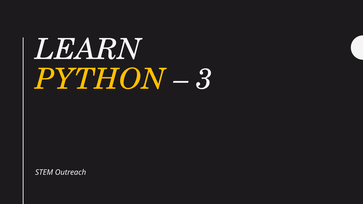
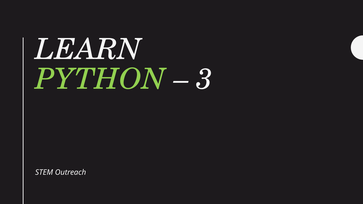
PYTHON colour: yellow -> light green
